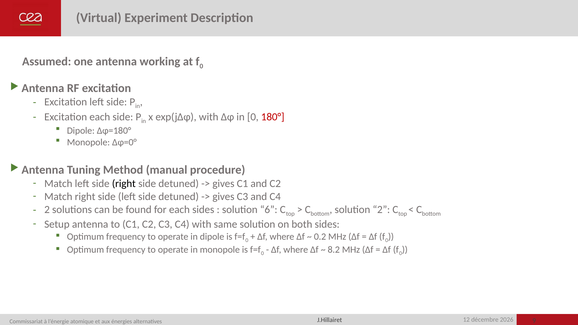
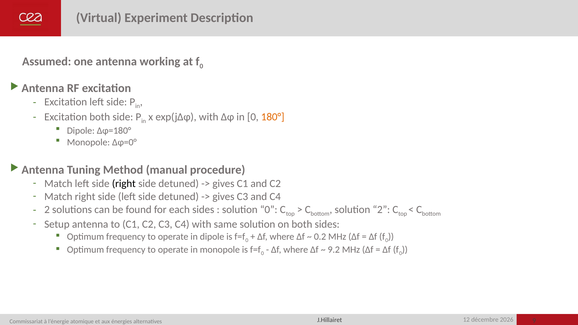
Excitation each: each -> both
180° colour: red -> orange
solution 6: 6 -> 0
8.2: 8.2 -> 9.2
